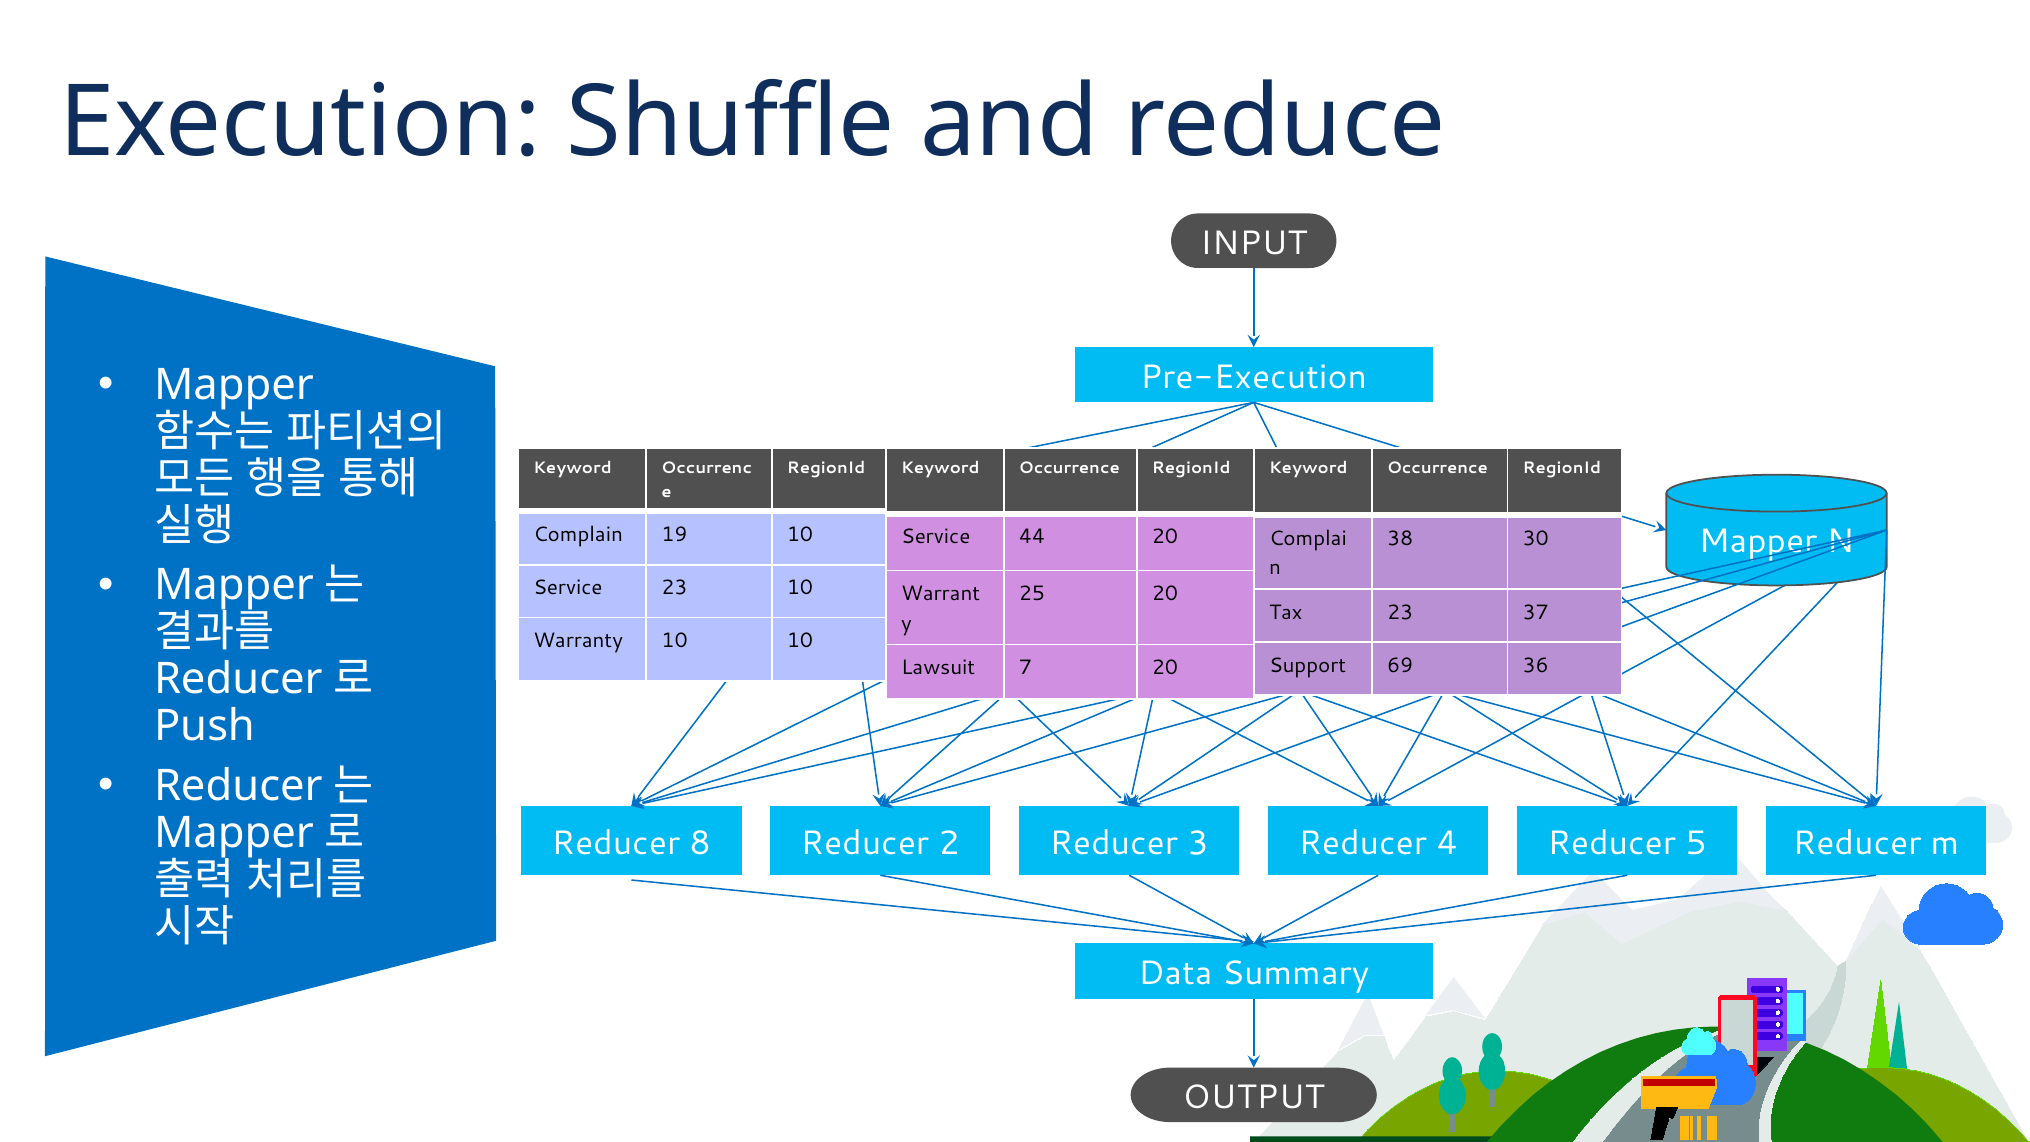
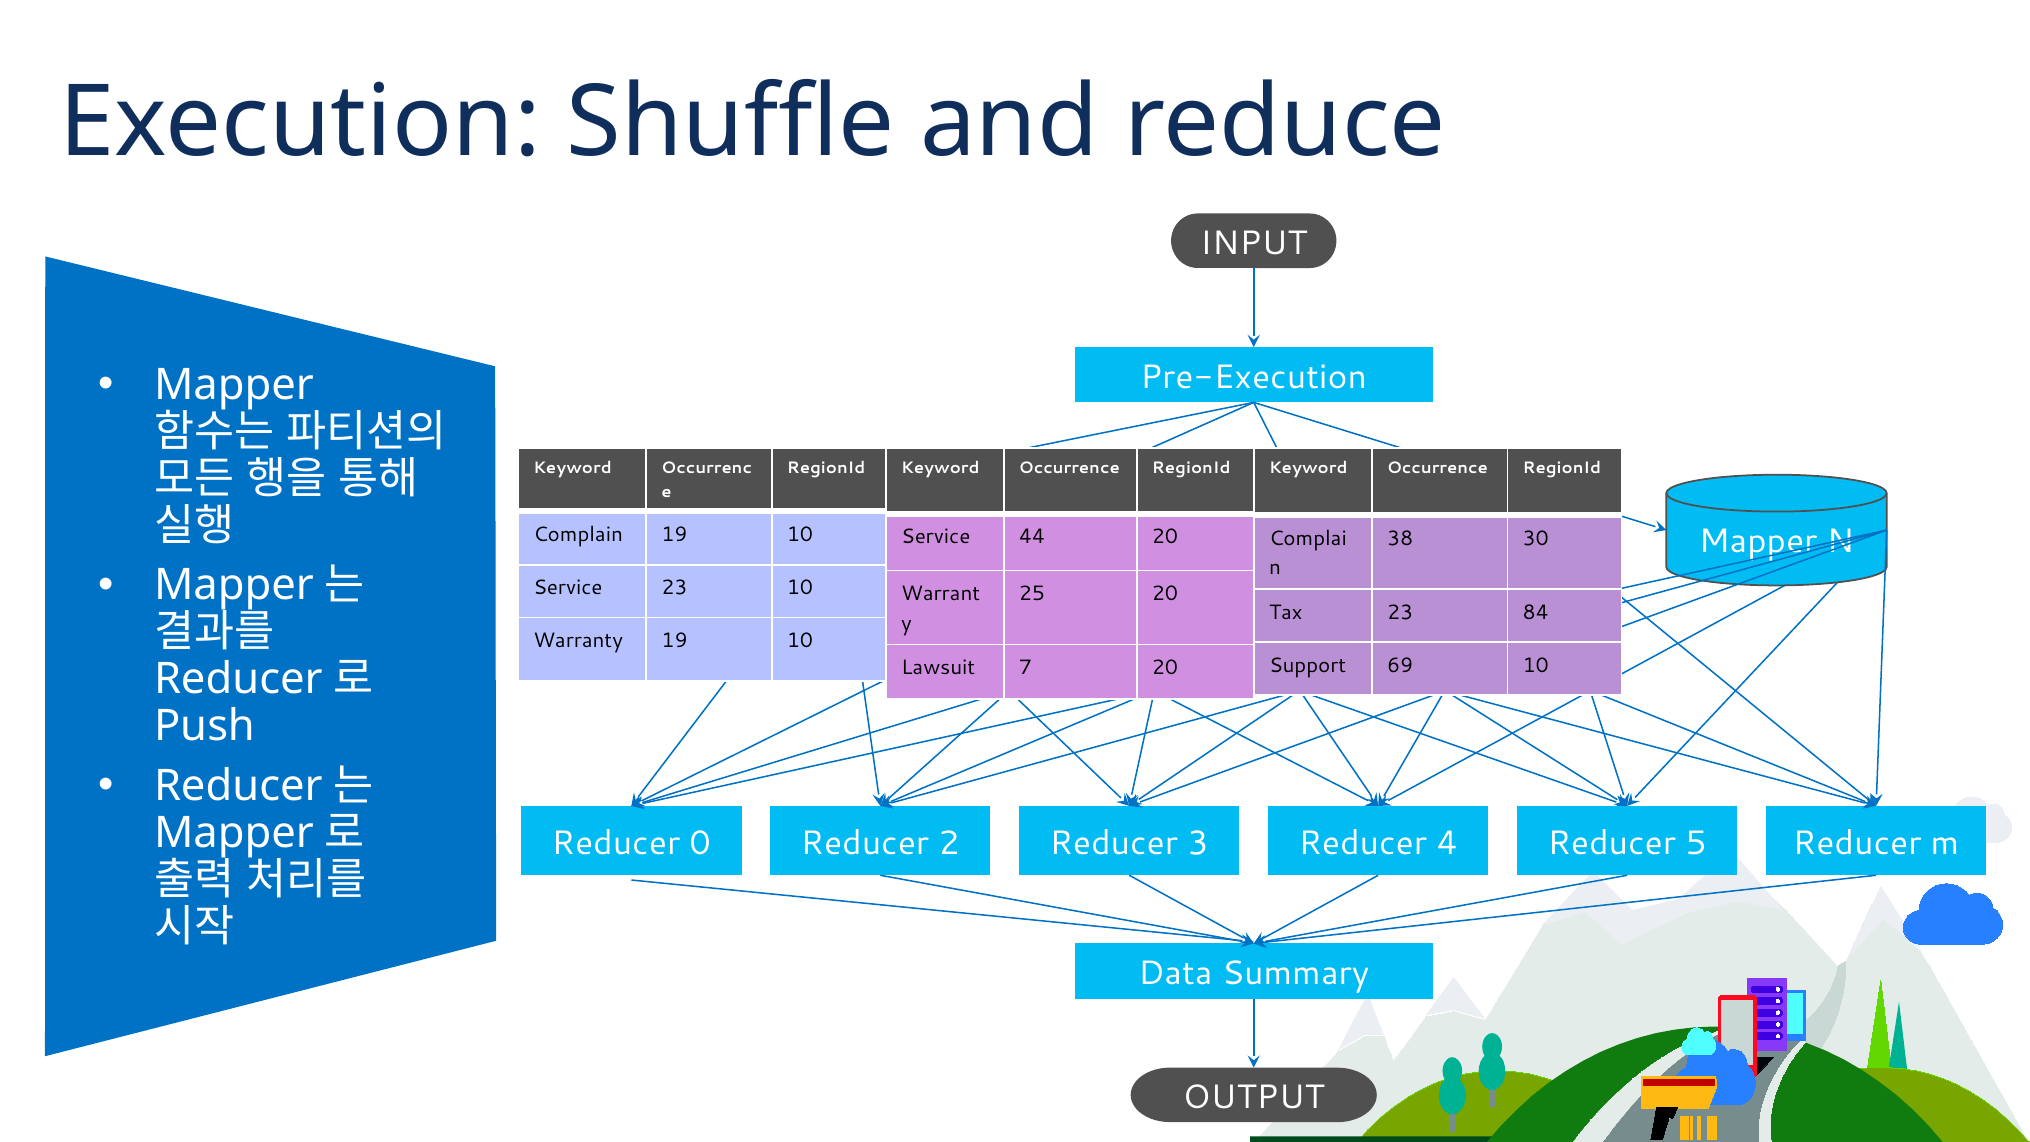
37: 37 -> 84
Warranty 10: 10 -> 19
69 36: 36 -> 10
8: 8 -> 0
